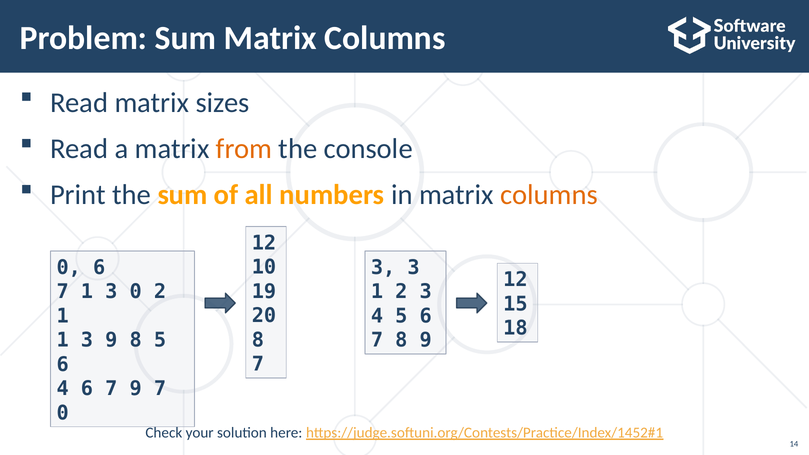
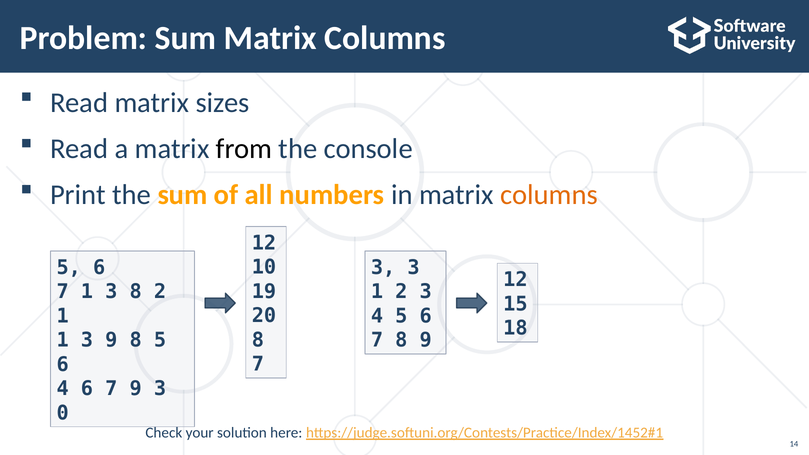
from colour: orange -> black
0 at (69, 268): 0 -> 5
3 0: 0 -> 8
9 7: 7 -> 3
